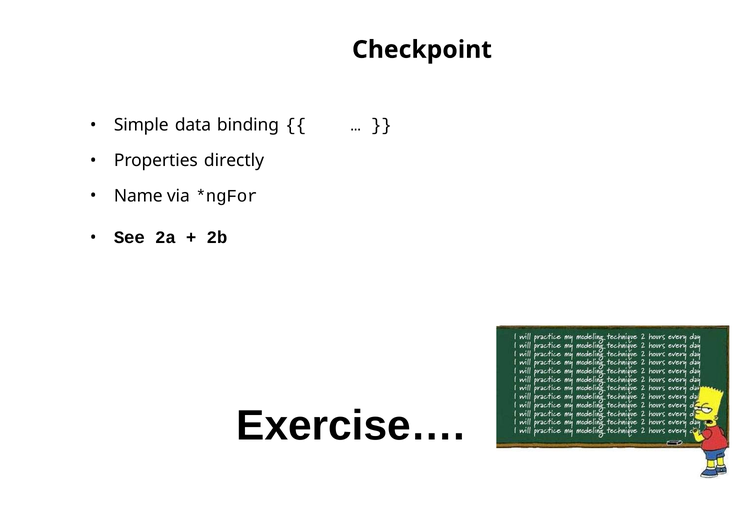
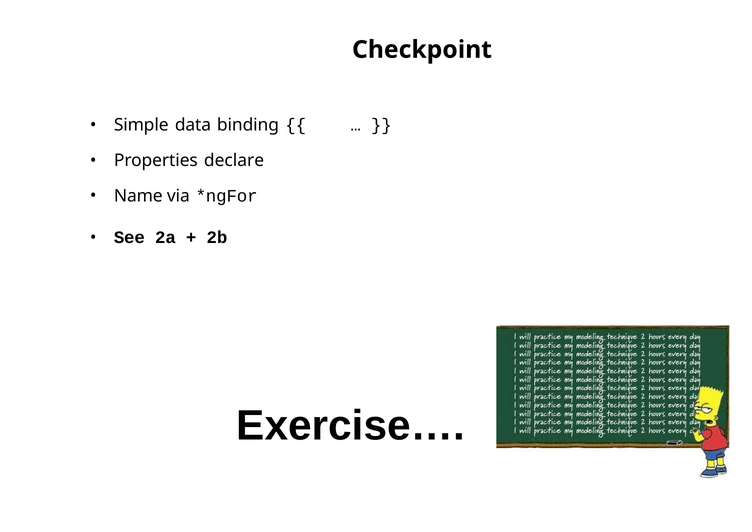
directly: directly -> declare
